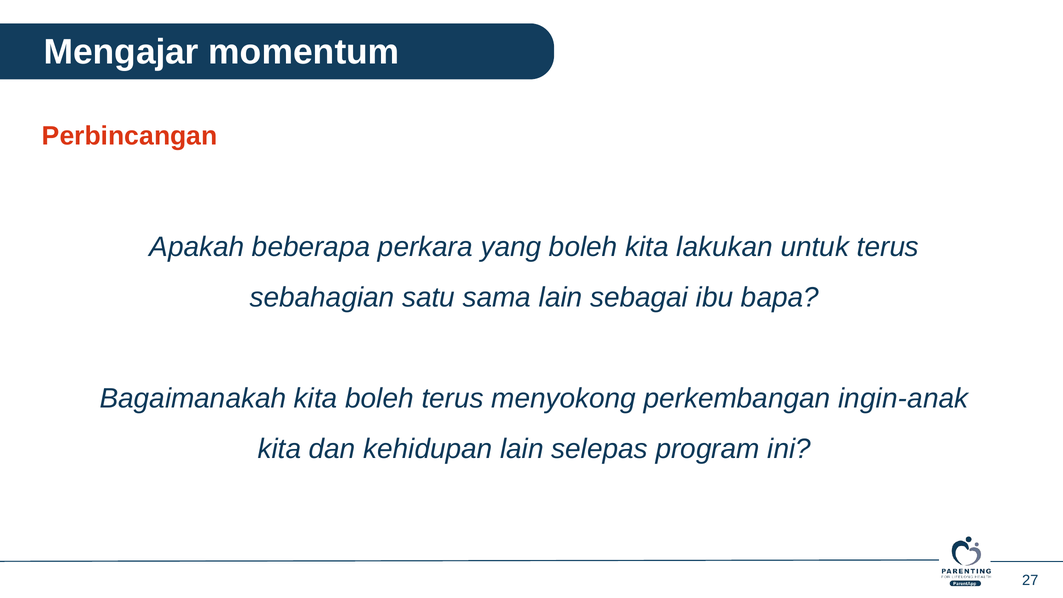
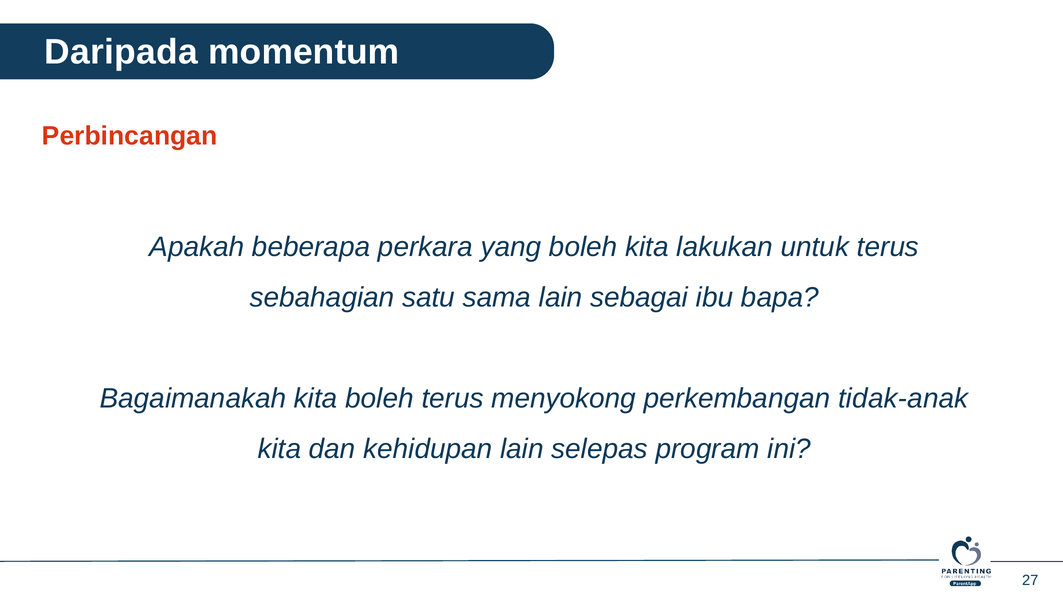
Mengajar: Mengajar -> Daripada
ingin-anak: ingin-anak -> tidak-anak
